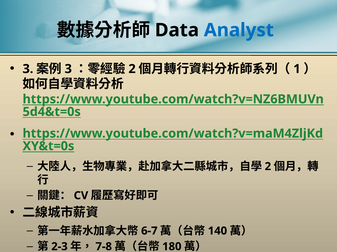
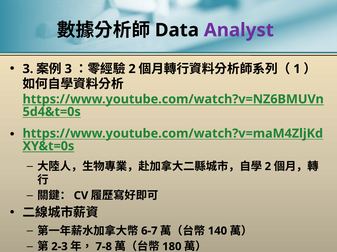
Analyst colour: blue -> purple
